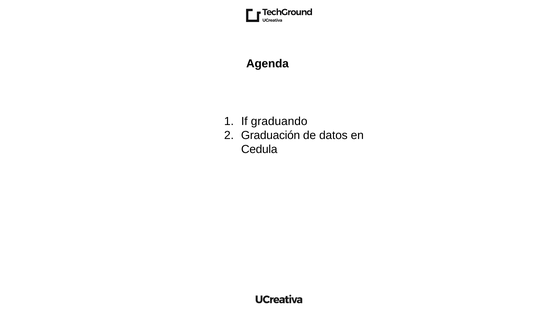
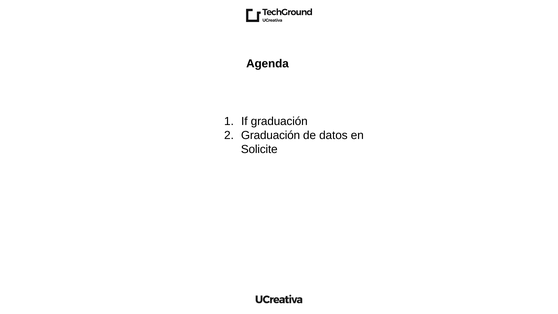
If graduando: graduando -> graduación
Cedula: Cedula -> Solicite
